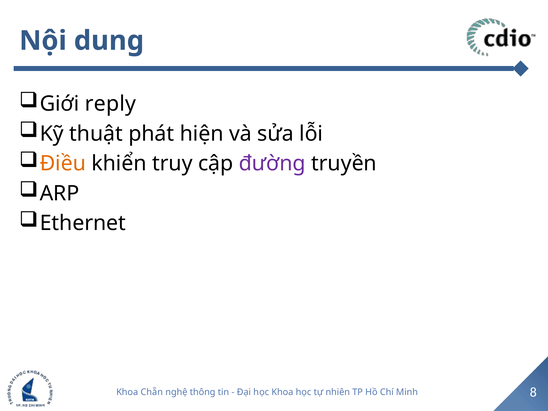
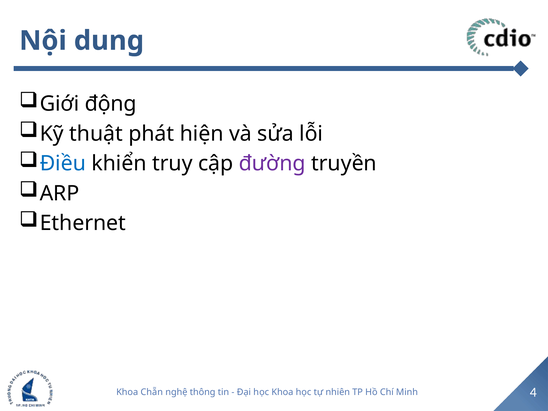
reply: reply -> động
Điều colour: orange -> blue
8: 8 -> 4
